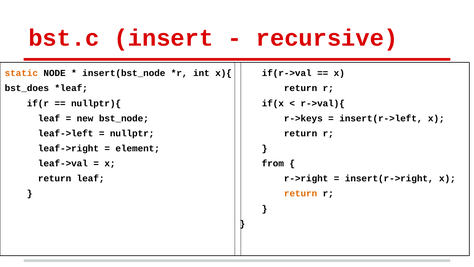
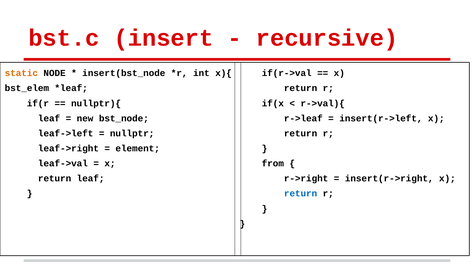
bst_does: bst_does -> bst_elem
r->keys: r->keys -> r->leaf
return at (301, 193) colour: orange -> blue
